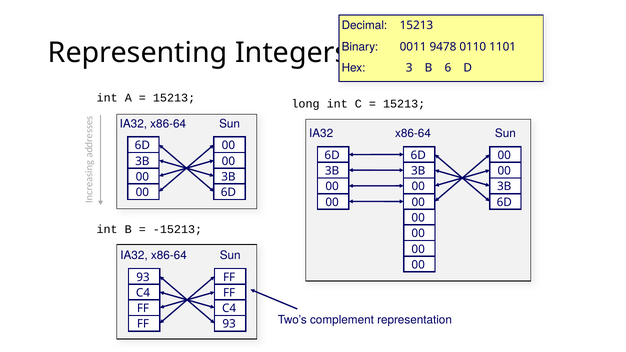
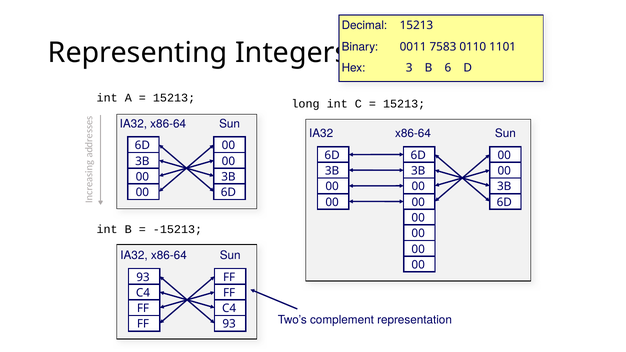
9478: 9478 -> 7583
